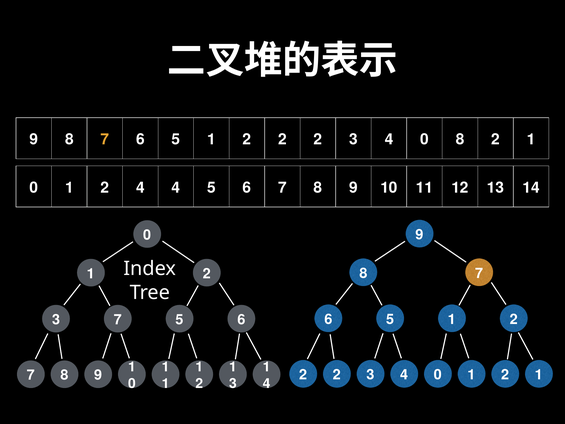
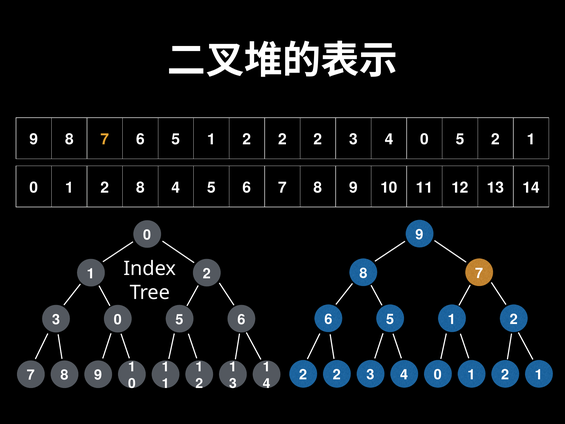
4 0 8: 8 -> 5
2 4: 4 -> 8
3 7: 7 -> 0
